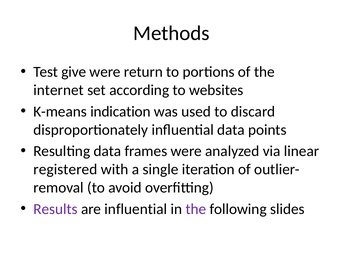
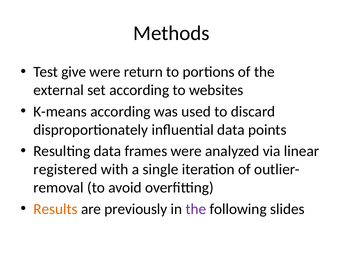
internet: internet -> external
K-means indication: indication -> according
Results colour: purple -> orange
are influential: influential -> previously
